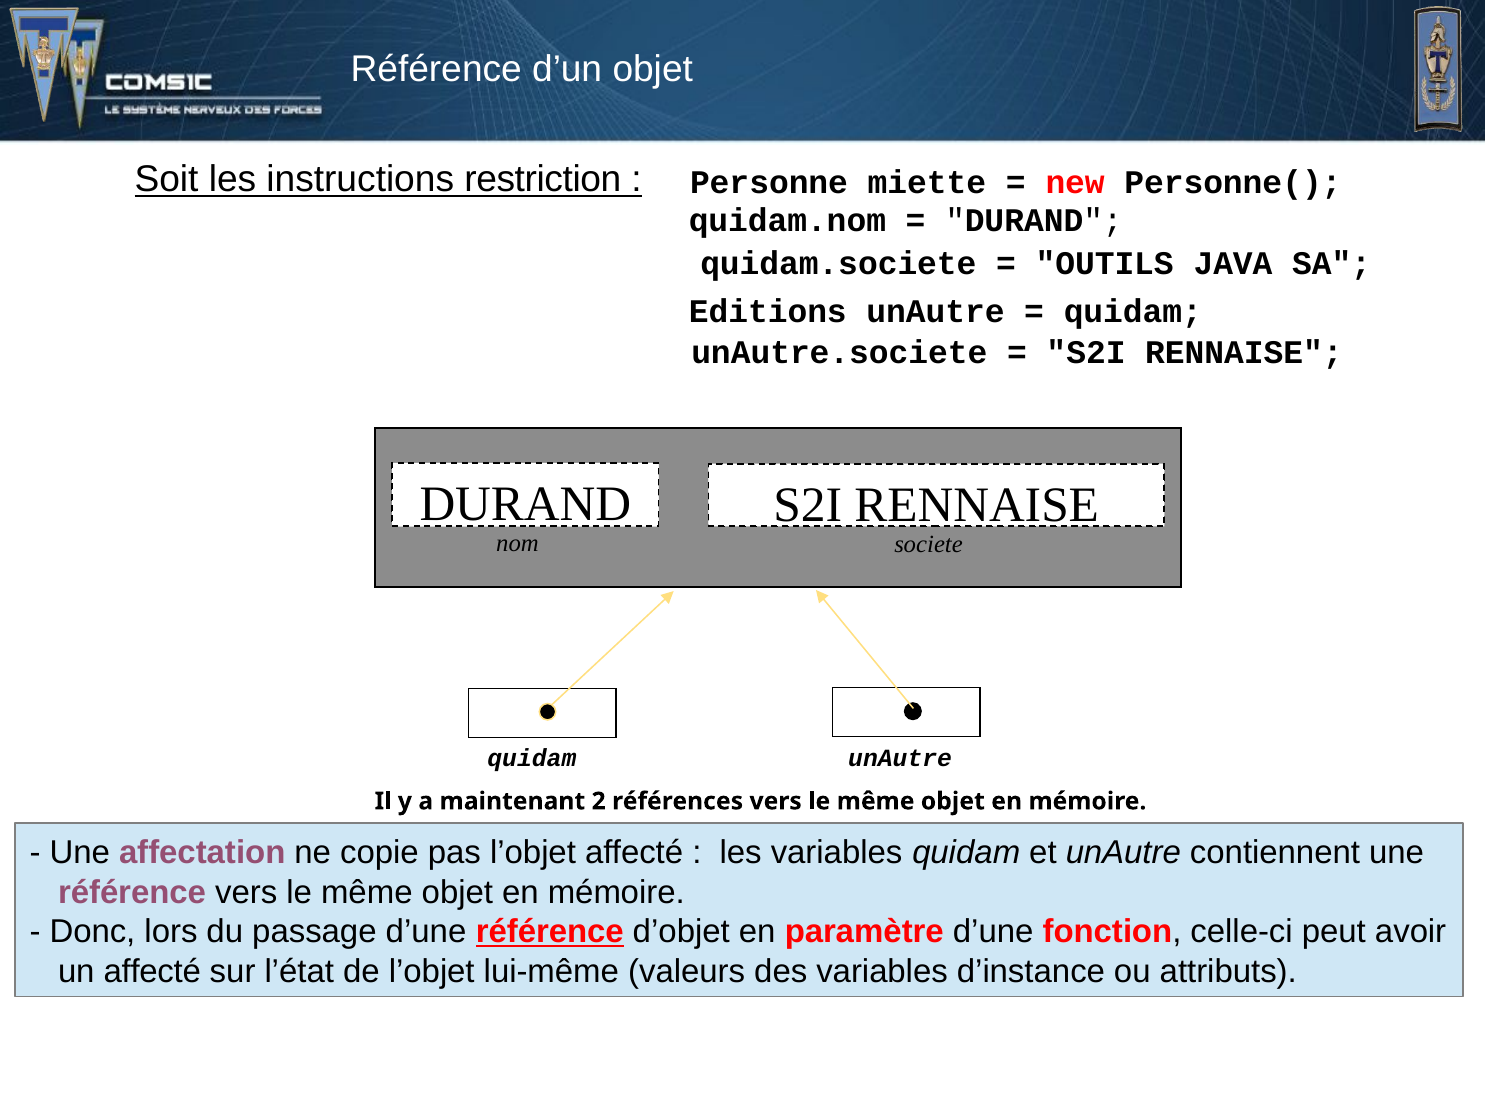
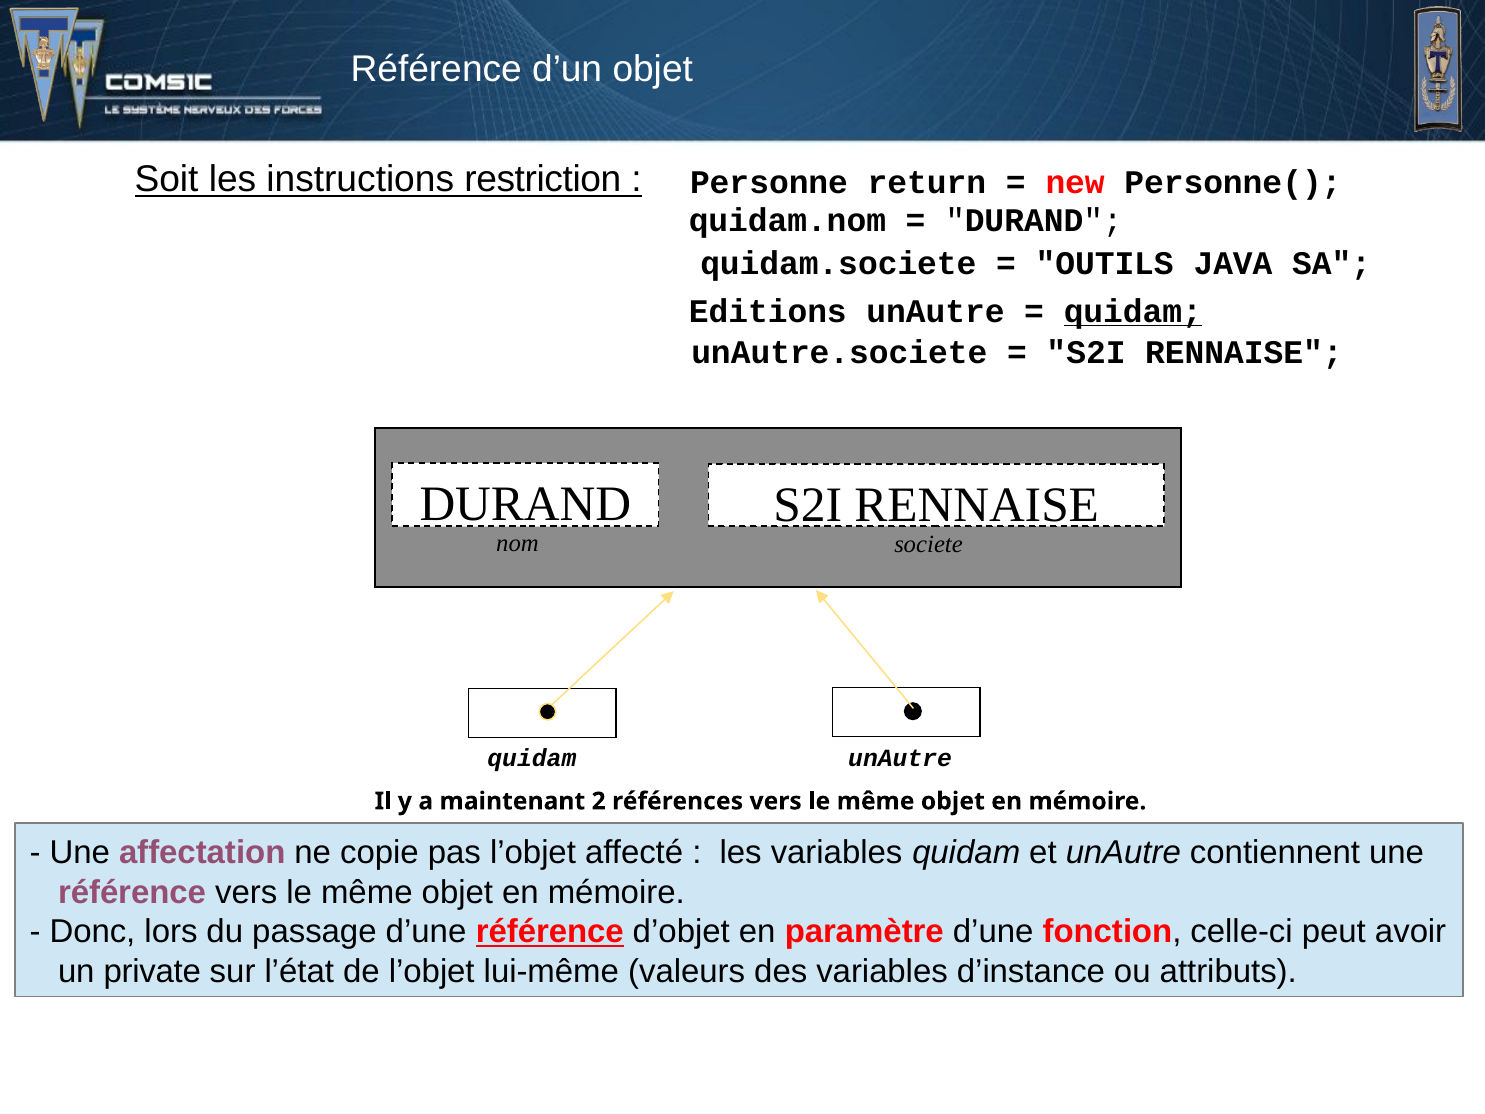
miette: miette -> return
quidam at (1133, 311) underline: none -> present
un affecté: affecté -> private
